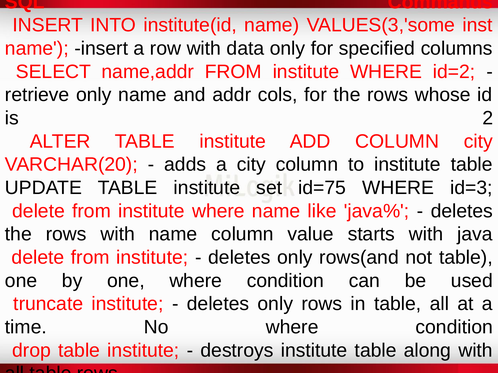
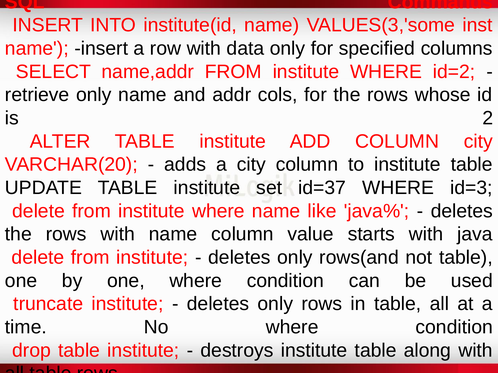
id=75: id=75 -> id=37
